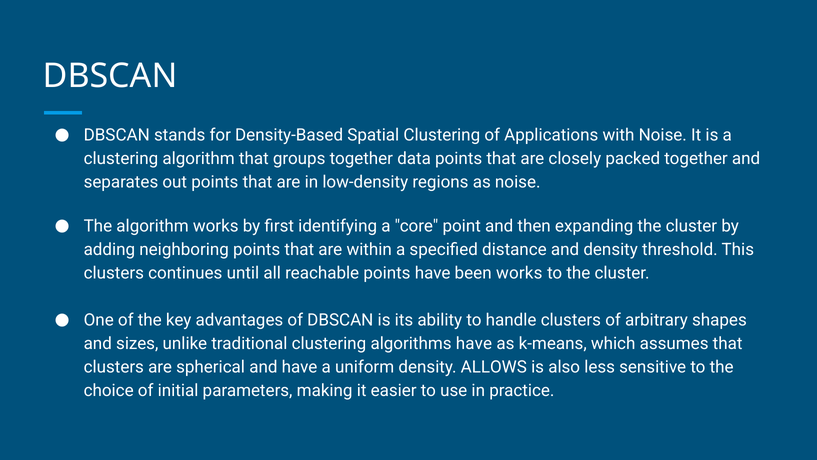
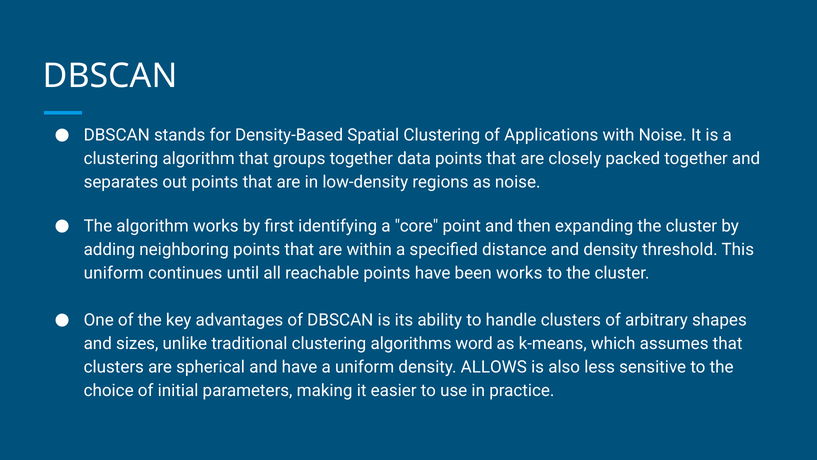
clusters at (114, 273): clusters -> uniform
algorithms have: have -> word
